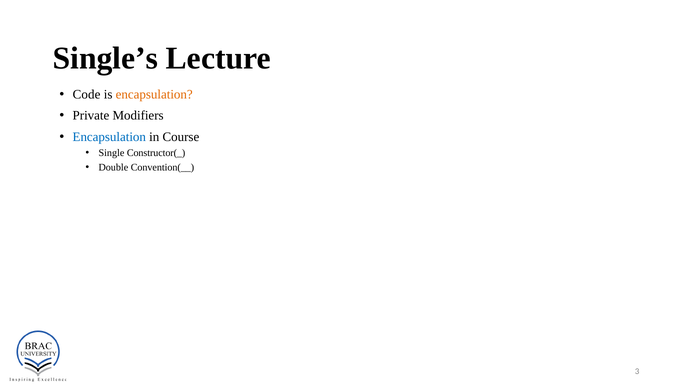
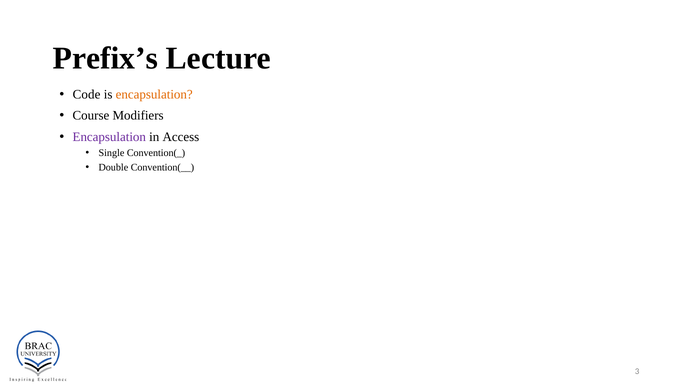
Single’s: Single’s -> Prefix’s
Private: Private -> Course
Encapsulation at (109, 137) colour: blue -> purple
Course: Course -> Access
Constructor(_: Constructor(_ -> Convention(_
